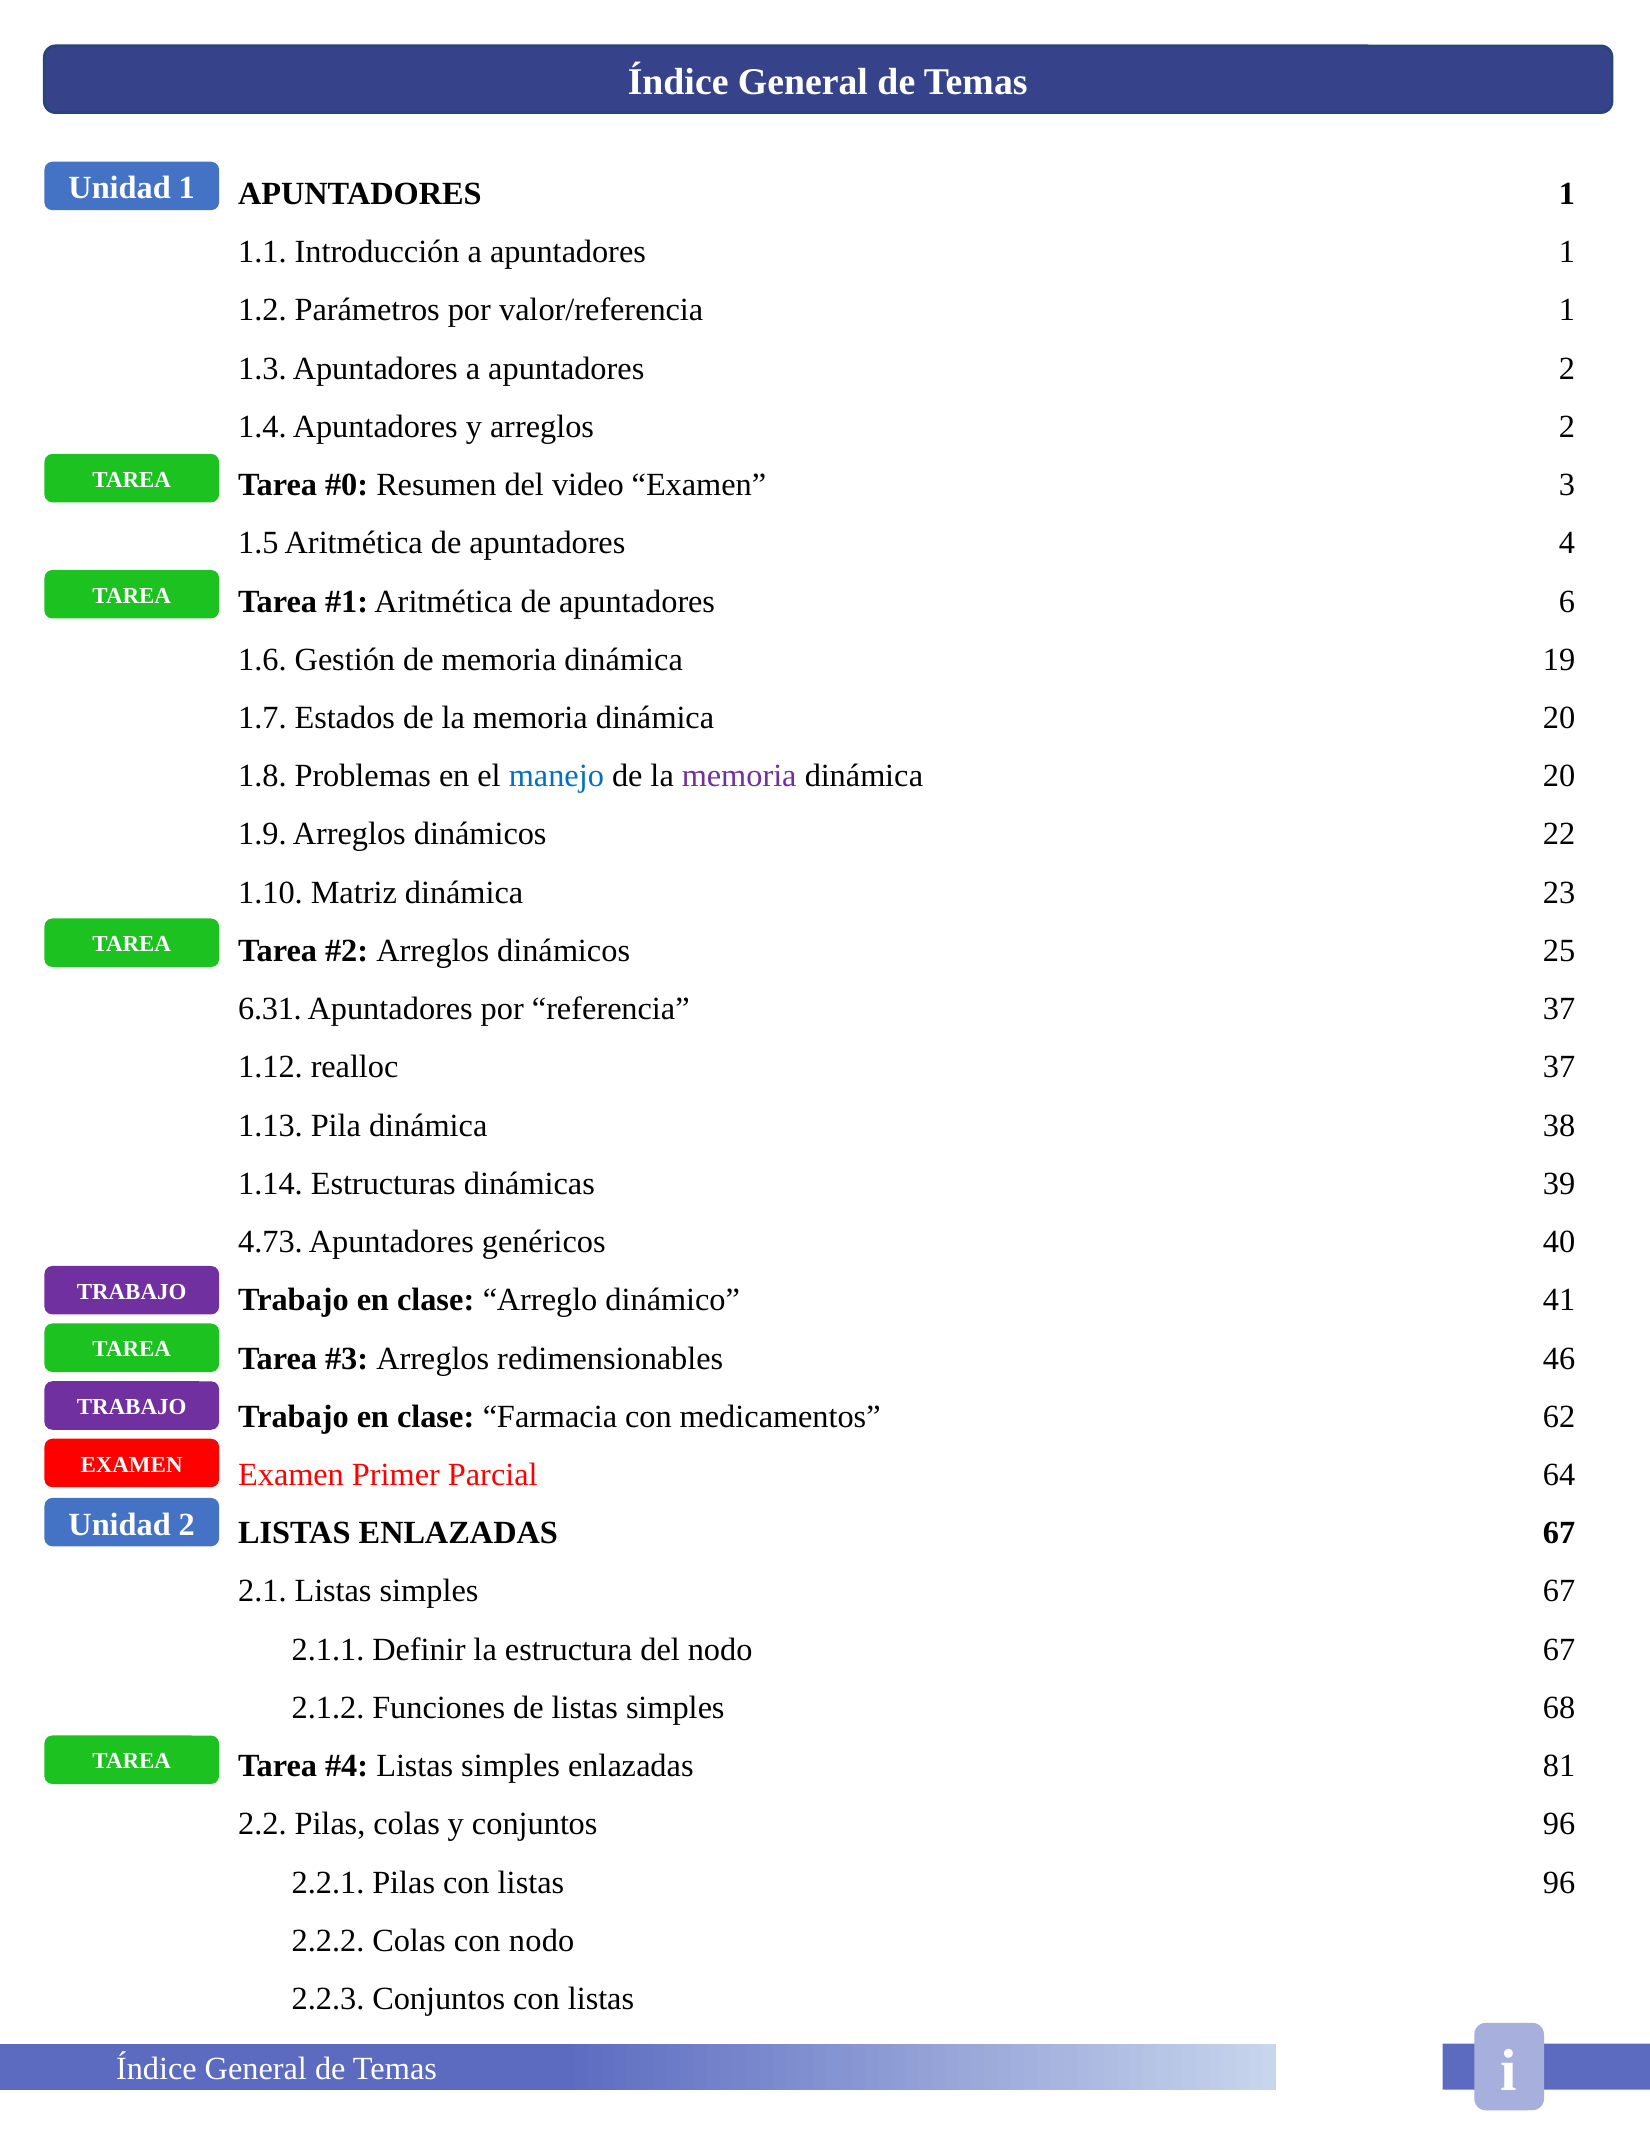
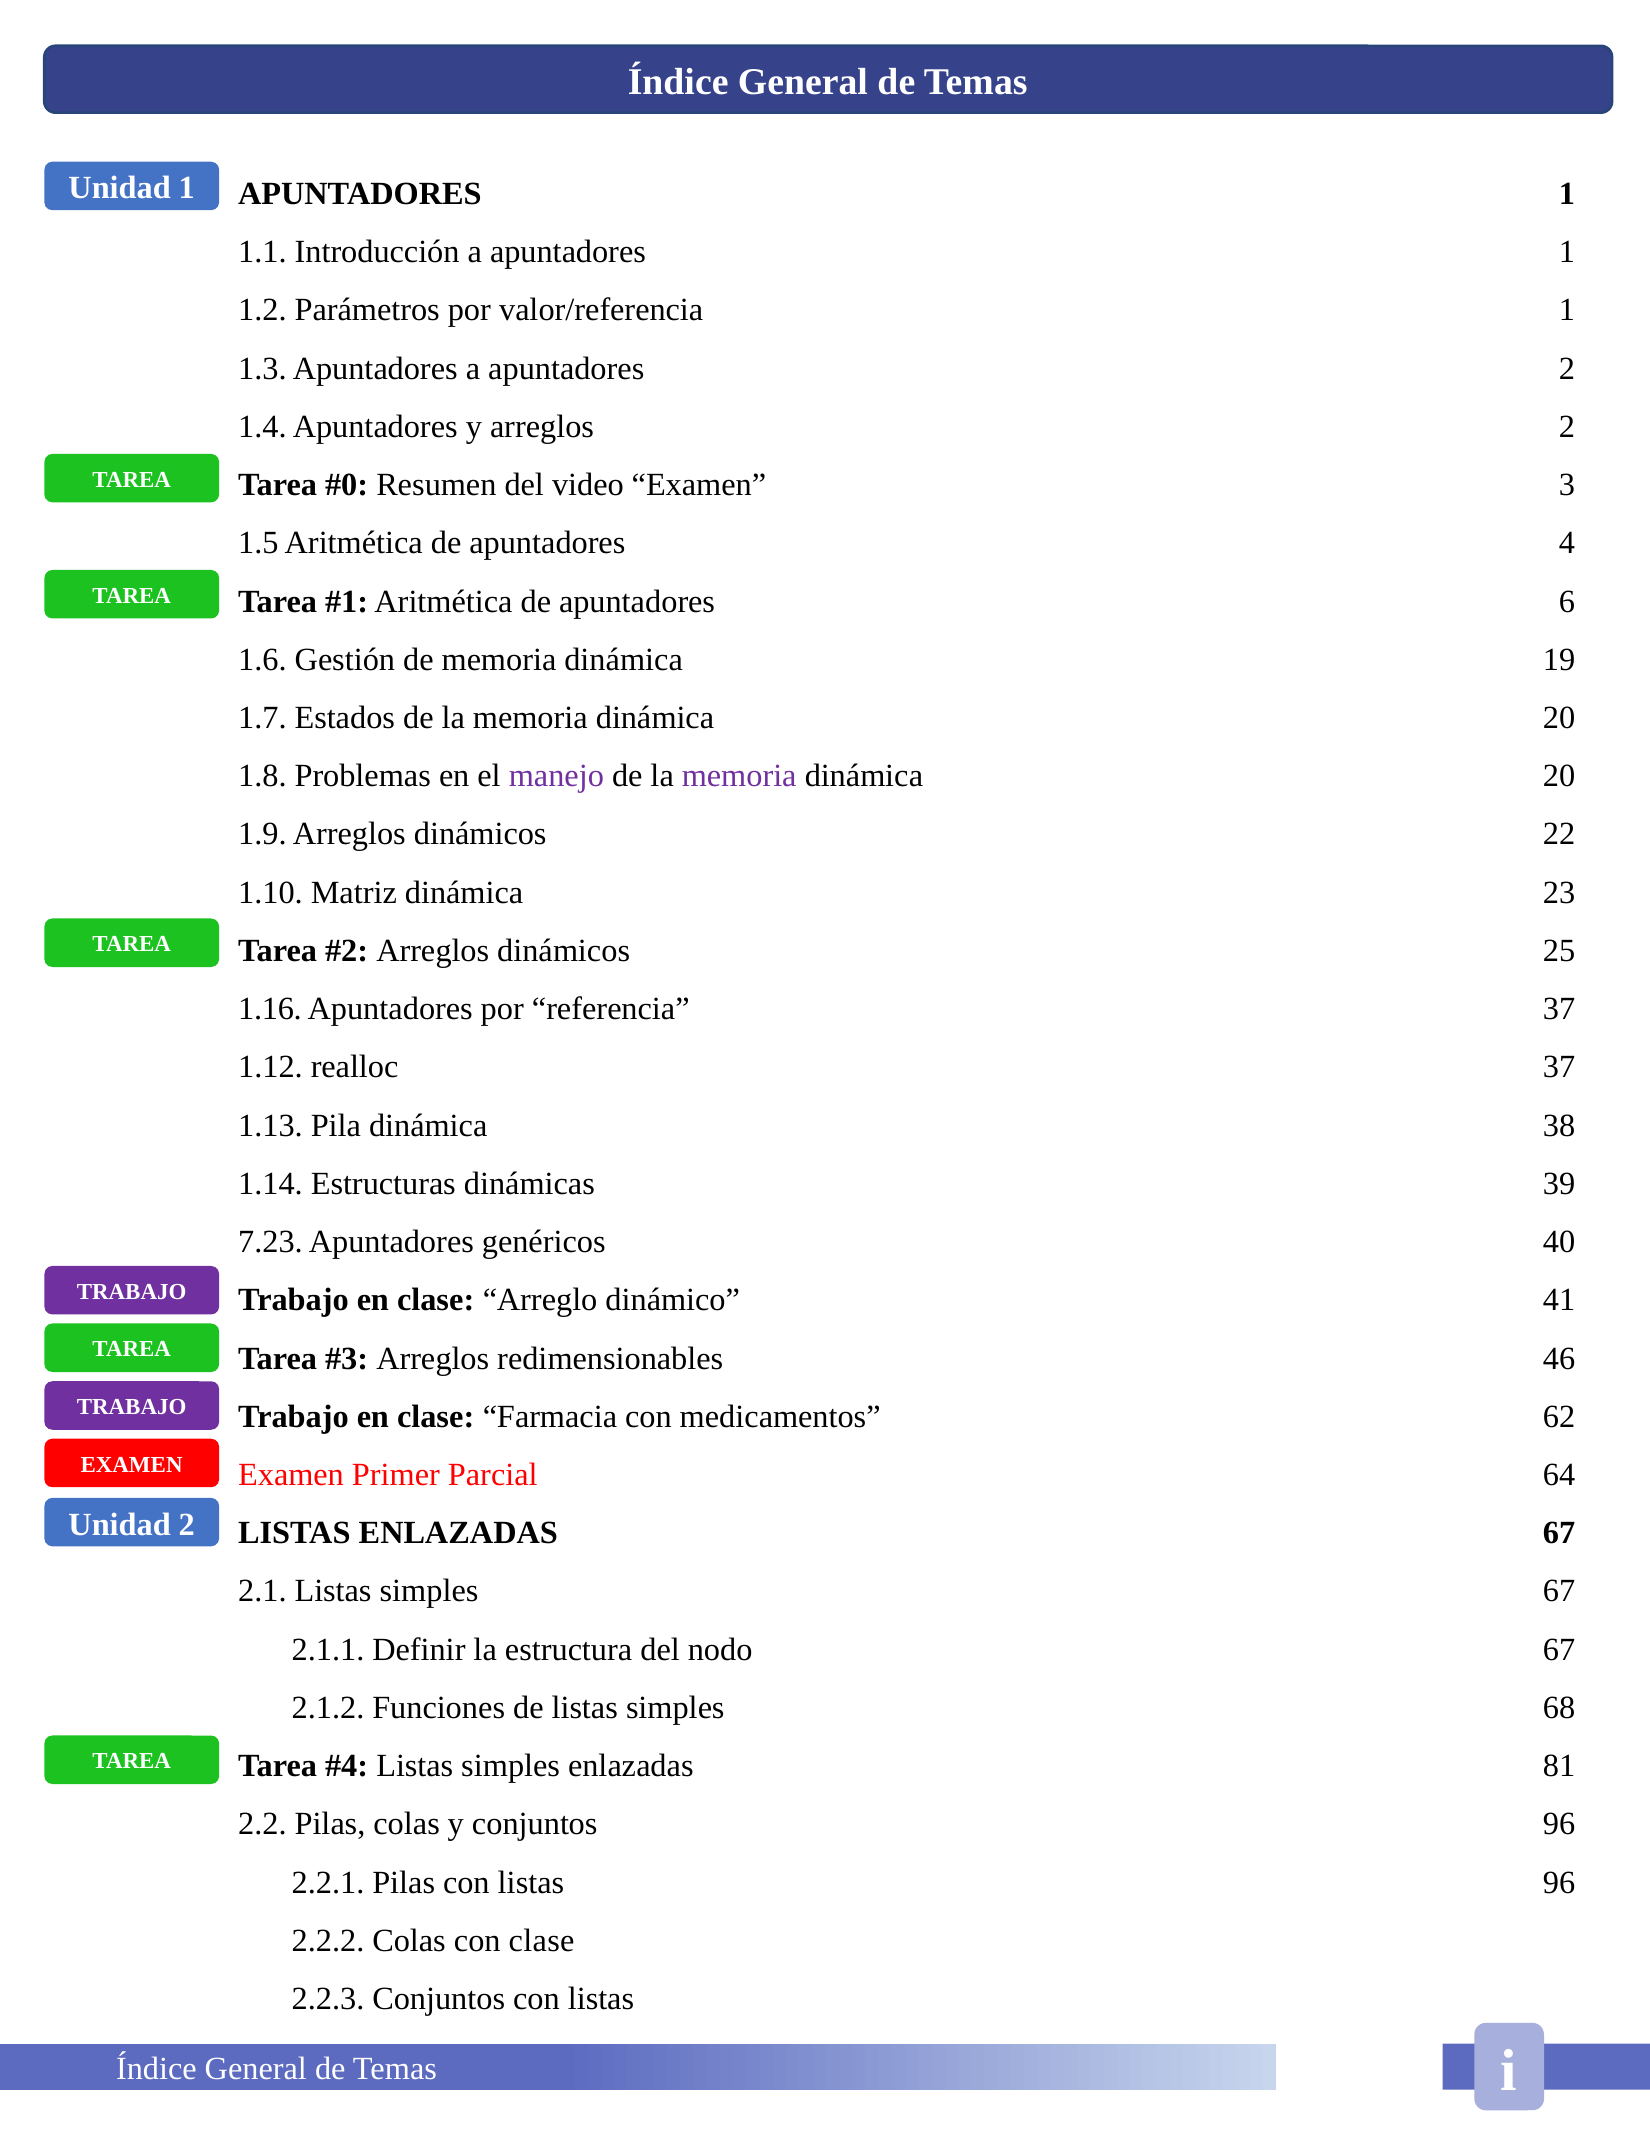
manejo colour: blue -> purple
6.31: 6.31 -> 1.16
4.73: 4.73 -> 7.23
con nodo: nodo -> clase
